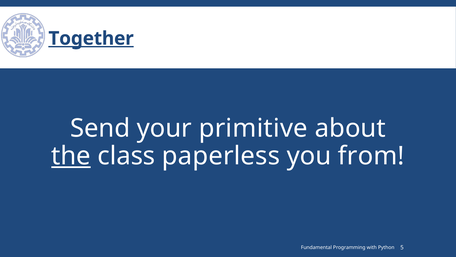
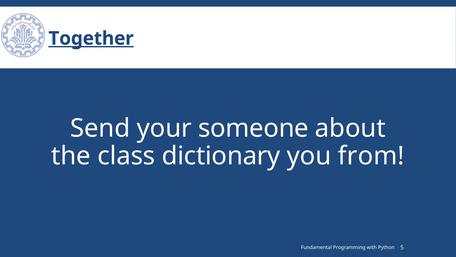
primitive: primitive -> someone
the underline: present -> none
paperless: paperless -> dictionary
